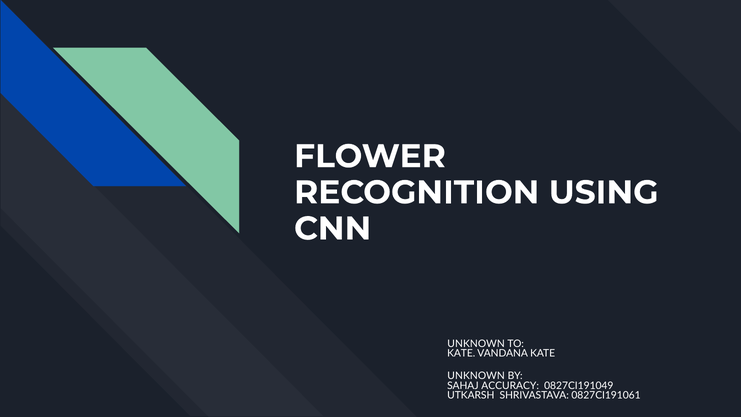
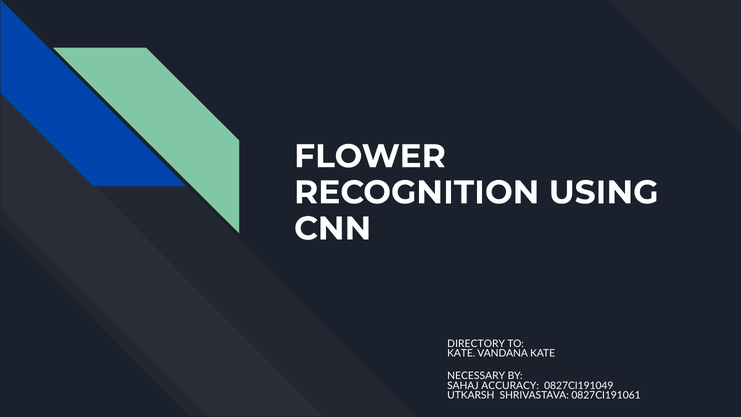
UNKNOWN at (476, 344): UNKNOWN -> DIRECTORY
UNKNOWN at (476, 376): UNKNOWN -> NECESSARY
